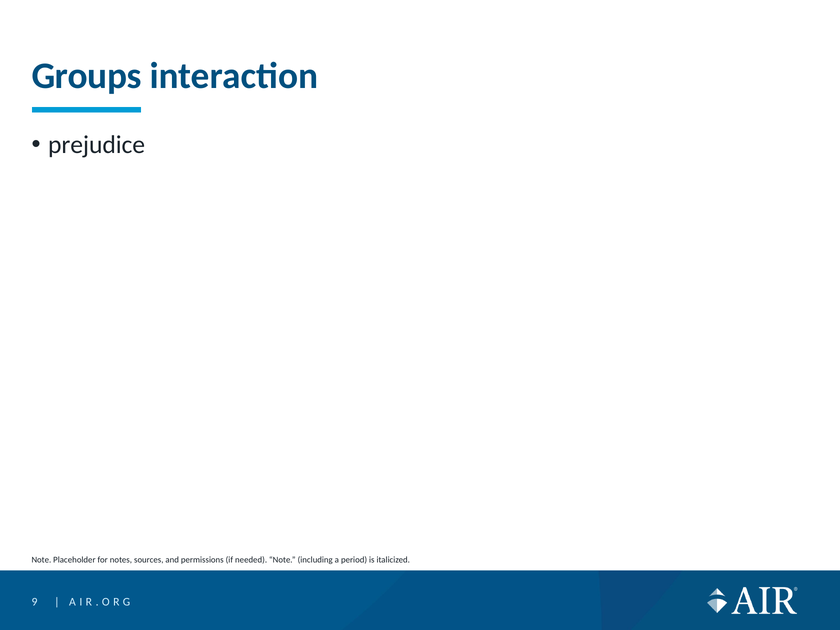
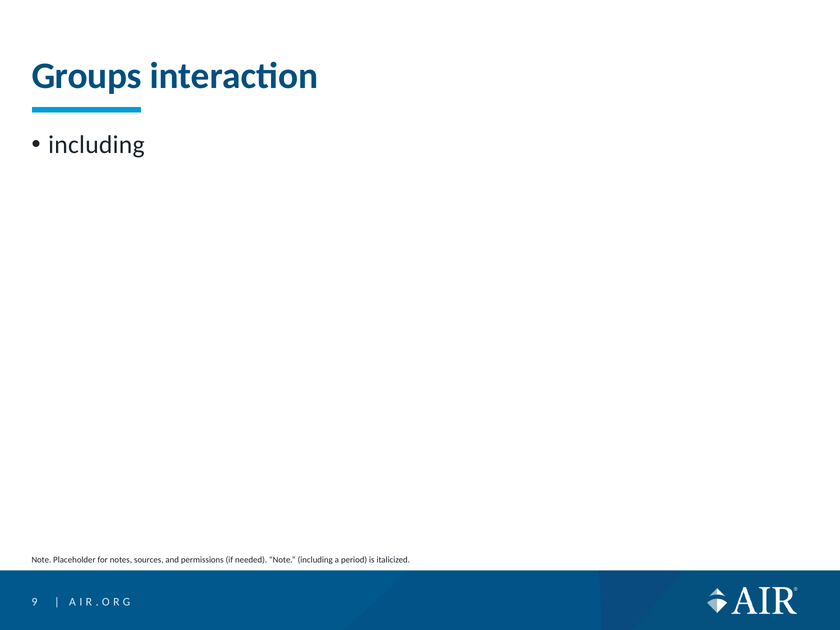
prejudice at (97, 145): prejudice -> including
